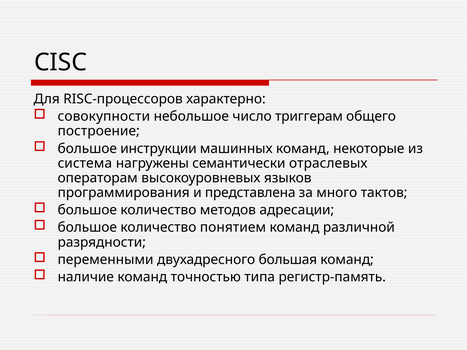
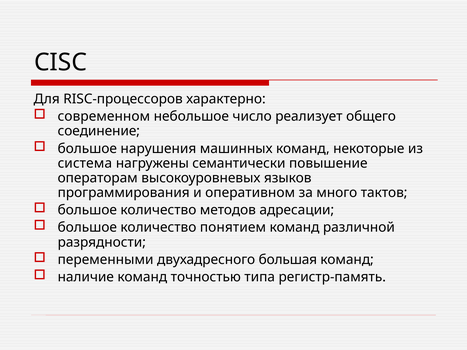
совокупности: совокупности -> современном
триггерам: триггерам -> реализует
построение: построение -> соединение
инструкции: инструкции -> нарушения
отраслевых: отраслевых -> повышение
представлена: представлена -> оперативном
